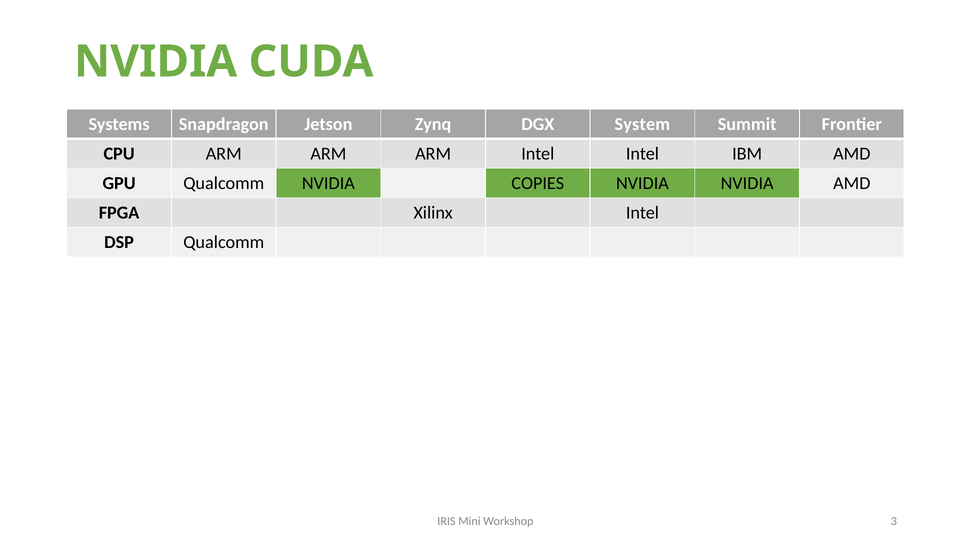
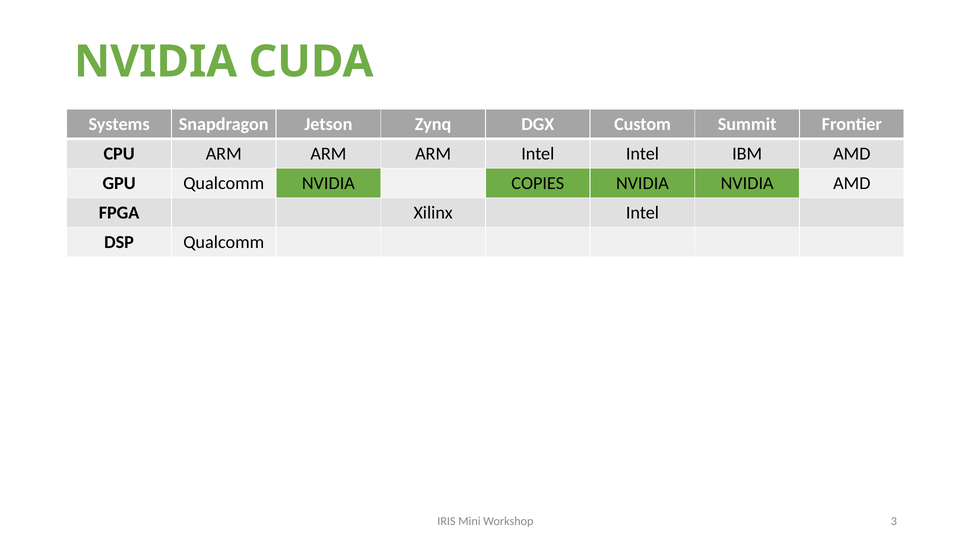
System: System -> Custom
